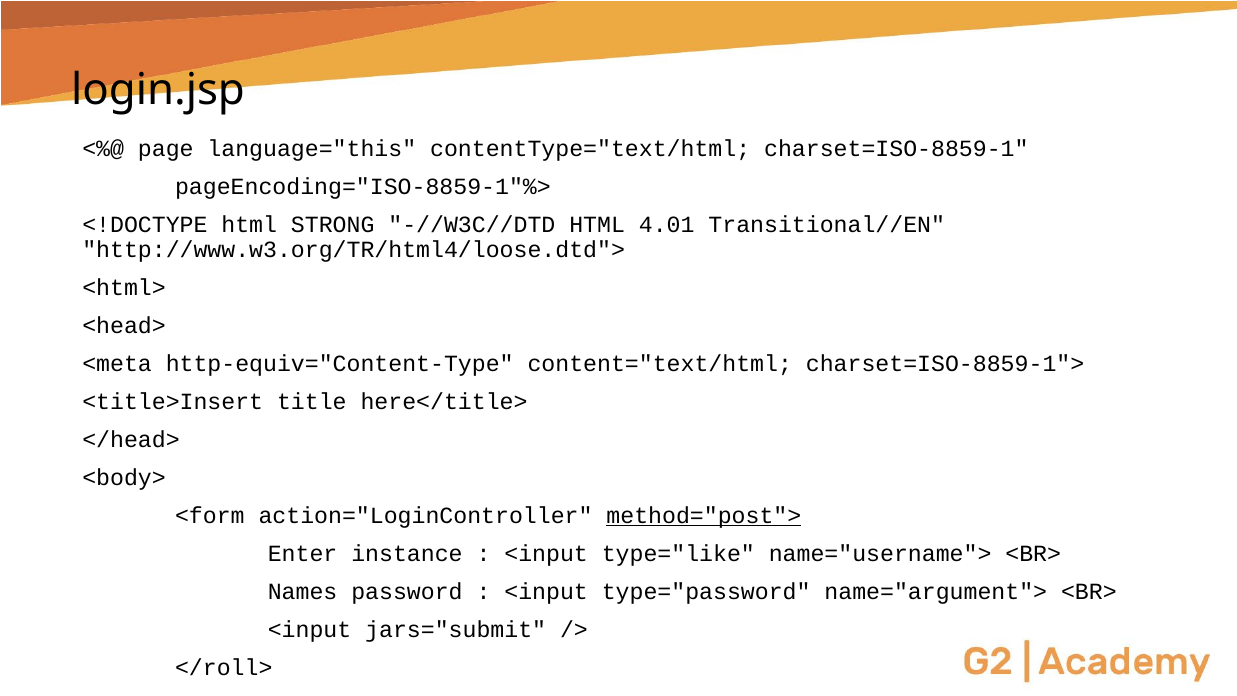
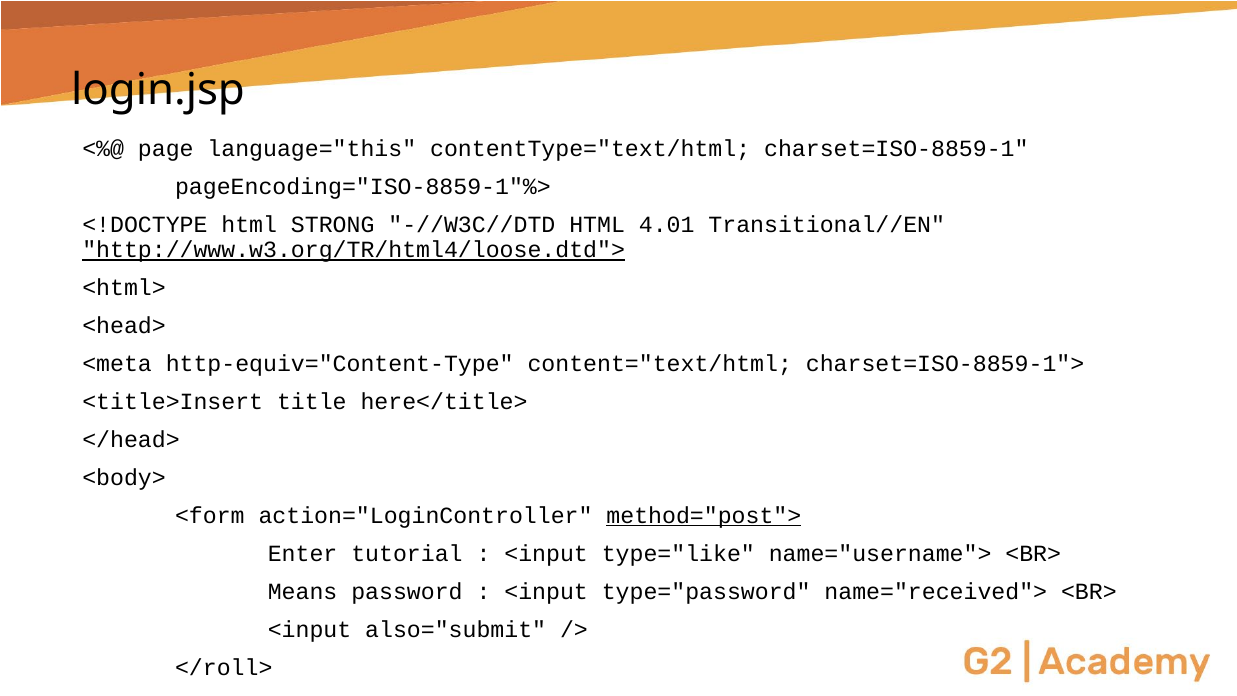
http://www.w3.org/TR/html4/loose.dtd"> underline: none -> present
instance: instance -> tutorial
Names: Names -> Means
name="argument">: name="argument"> -> name="received">
jars="submit: jars="submit -> also="submit
